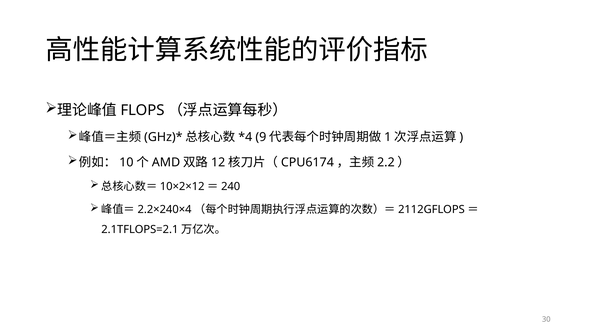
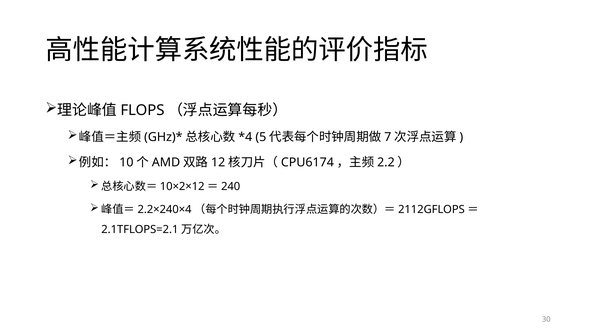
9: 9 -> 5
1: 1 -> 7
